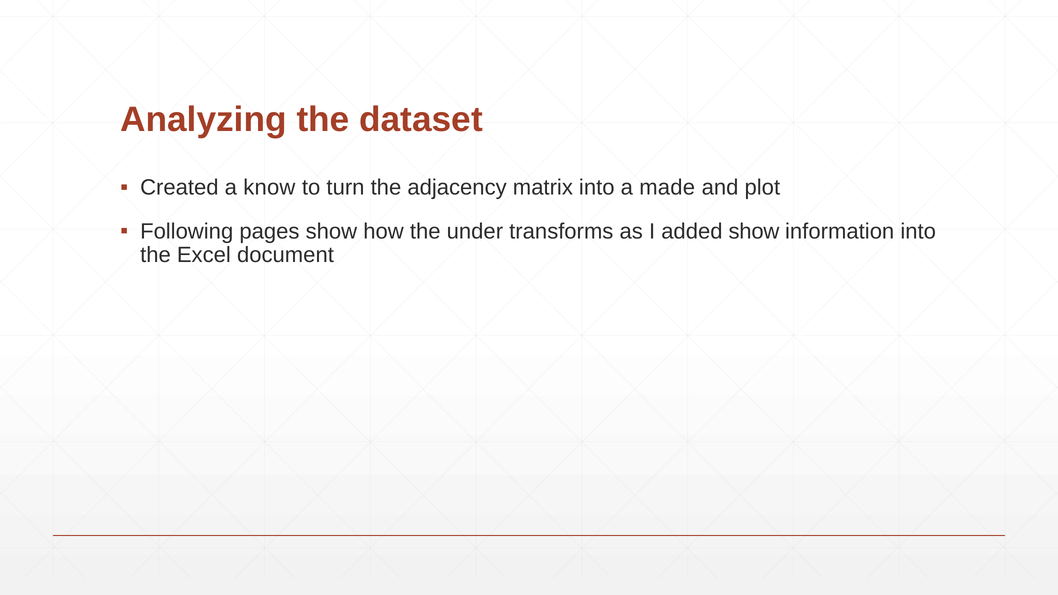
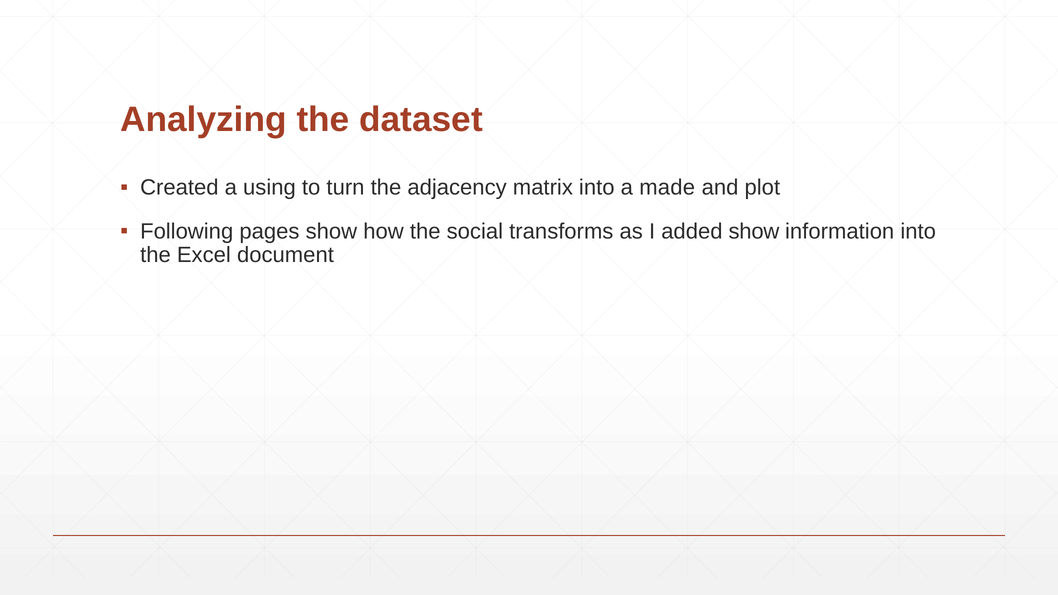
know: know -> using
under: under -> social
